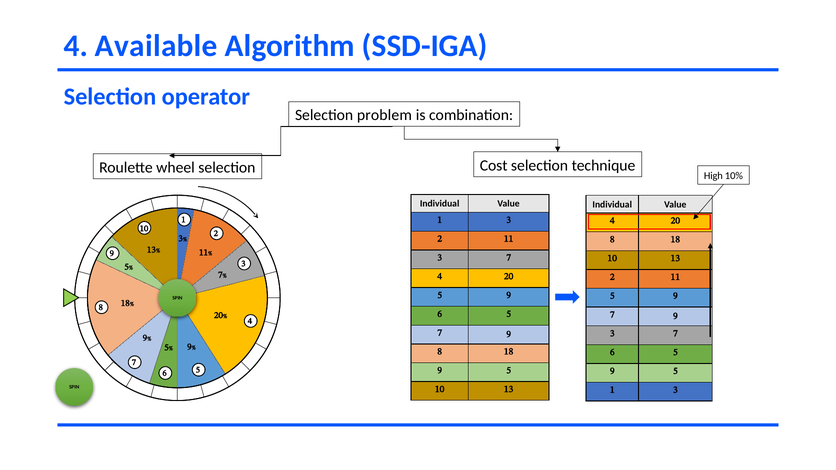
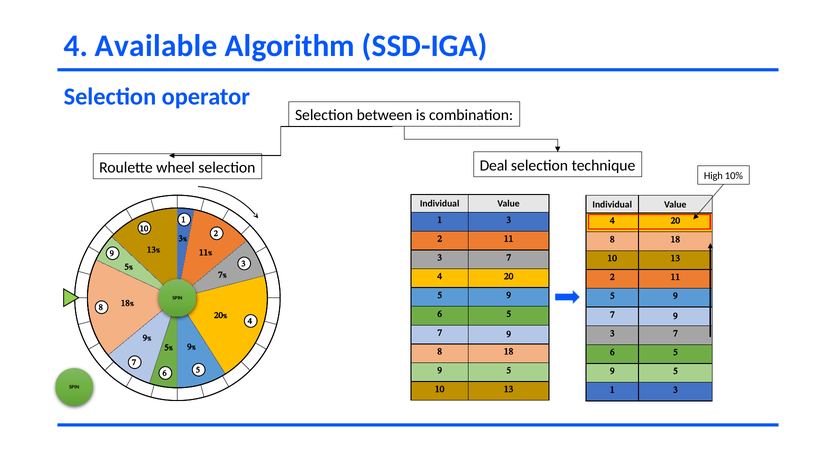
problem: problem -> between
Cost: Cost -> Deal
